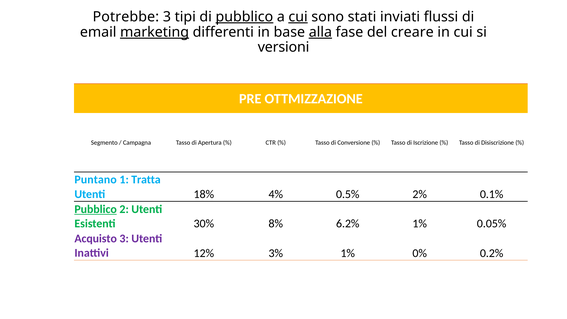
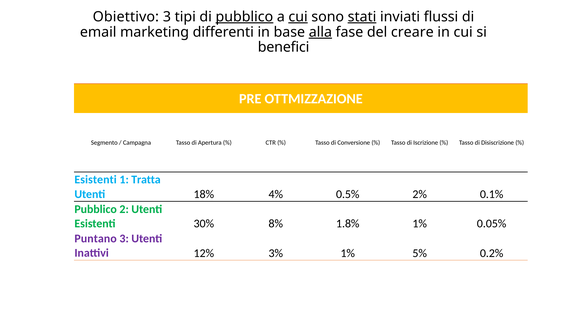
Potrebbe: Potrebbe -> Obiettivo
stati underline: none -> present
marketing underline: present -> none
versioni: versioni -> benefici
Puntano at (96, 180): Puntano -> Esistenti
Pubblico at (96, 209) underline: present -> none
6.2%: 6.2% -> 1.8%
Acquisto: Acquisto -> Puntano
0%: 0% -> 5%
